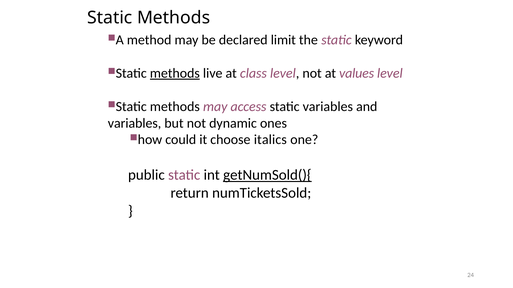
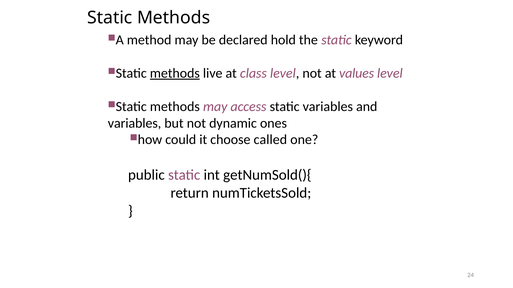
limit: limit -> hold
italics: italics -> called
getNumSold(){ underline: present -> none
